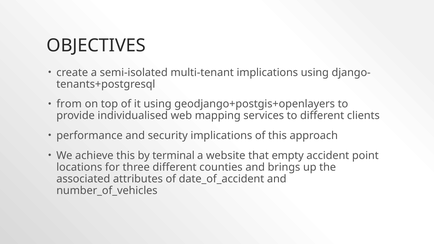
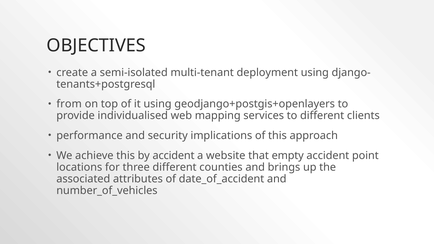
multi-tenant implications: implications -> deployment
by terminal: terminal -> accident
